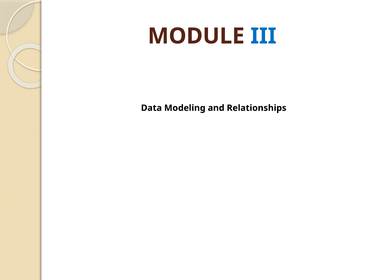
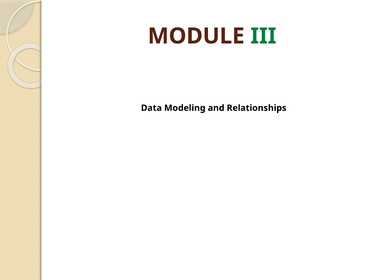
III colour: blue -> green
